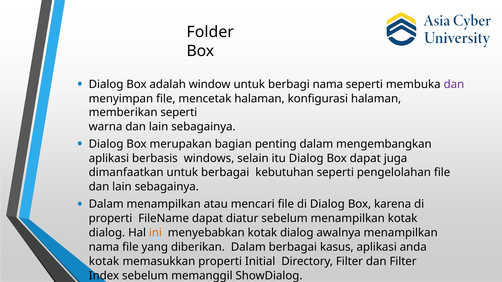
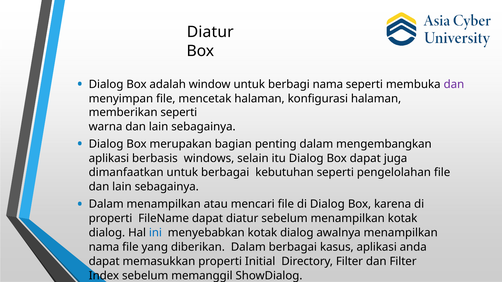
Folder at (210, 32): Folder -> Diatur
ini colour: orange -> blue
kotak at (104, 262): kotak -> dapat
